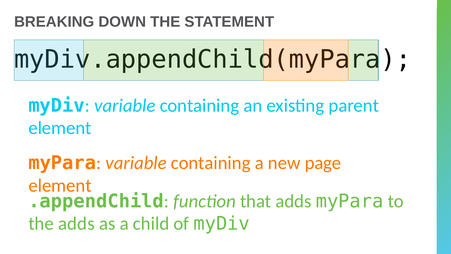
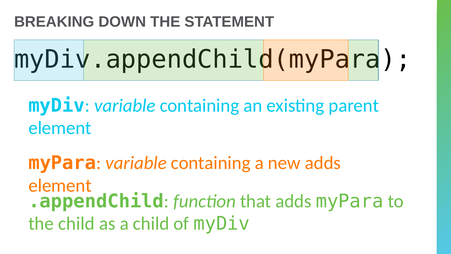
new page: page -> adds
the adds: adds -> child
